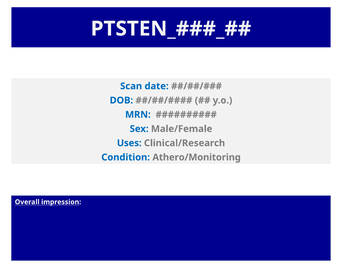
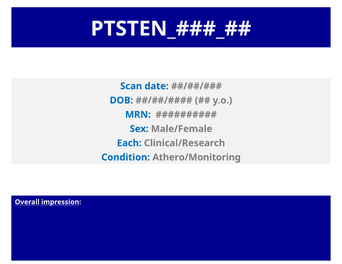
Uses: Uses -> Each
